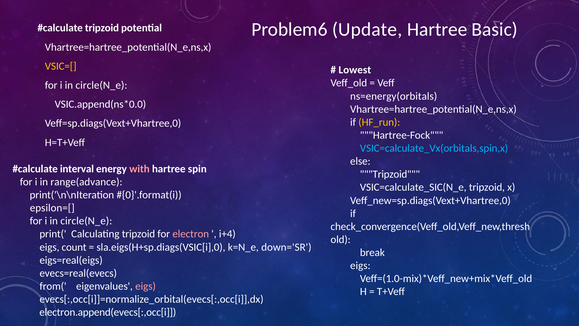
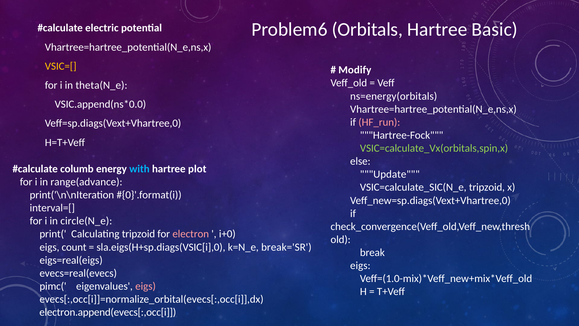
Update: Update -> Orbitals
tripzoid at (102, 28): tripzoid -> electric
Lowest: Lowest -> Modify
circle(N_e at (101, 85): circle(N_e -> theta(N_e
HF_run colour: yellow -> pink
VSIC=calculate_Vx(orbitals,spin,x colour: light blue -> light green
interval: interval -> columb
with colour: pink -> light blue
spin: spin -> plot
Tripzoid at (390, 174): Tripzoid -> Update
epsilon=[: epsilon=[ -> interval=[
i+4: i+4 -> i+0
down='SR: down='SR -> break='SR
from(: from( -> pimc(
